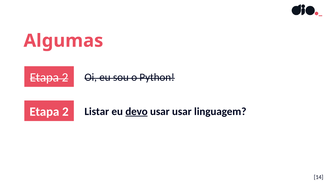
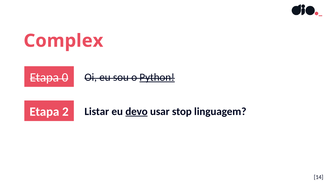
Algumas: Algumas -> Complex
2 at (65, 78): 2 -> 0
Python underline: none -> present
usar usar: usar -> stop
